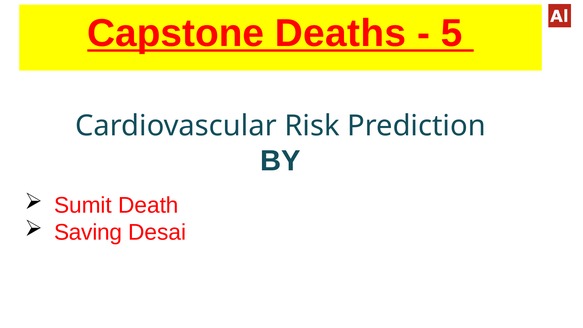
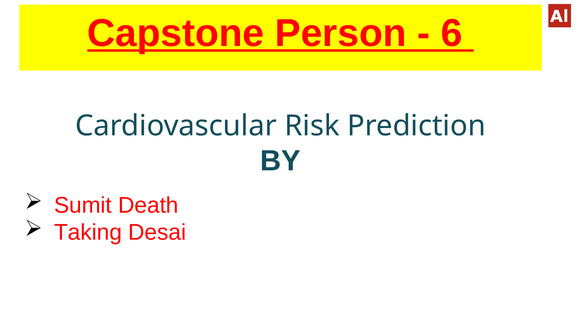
Deaths: Deaths -> Person
5: 5 -> 6
Saving: Saving -> Taking
